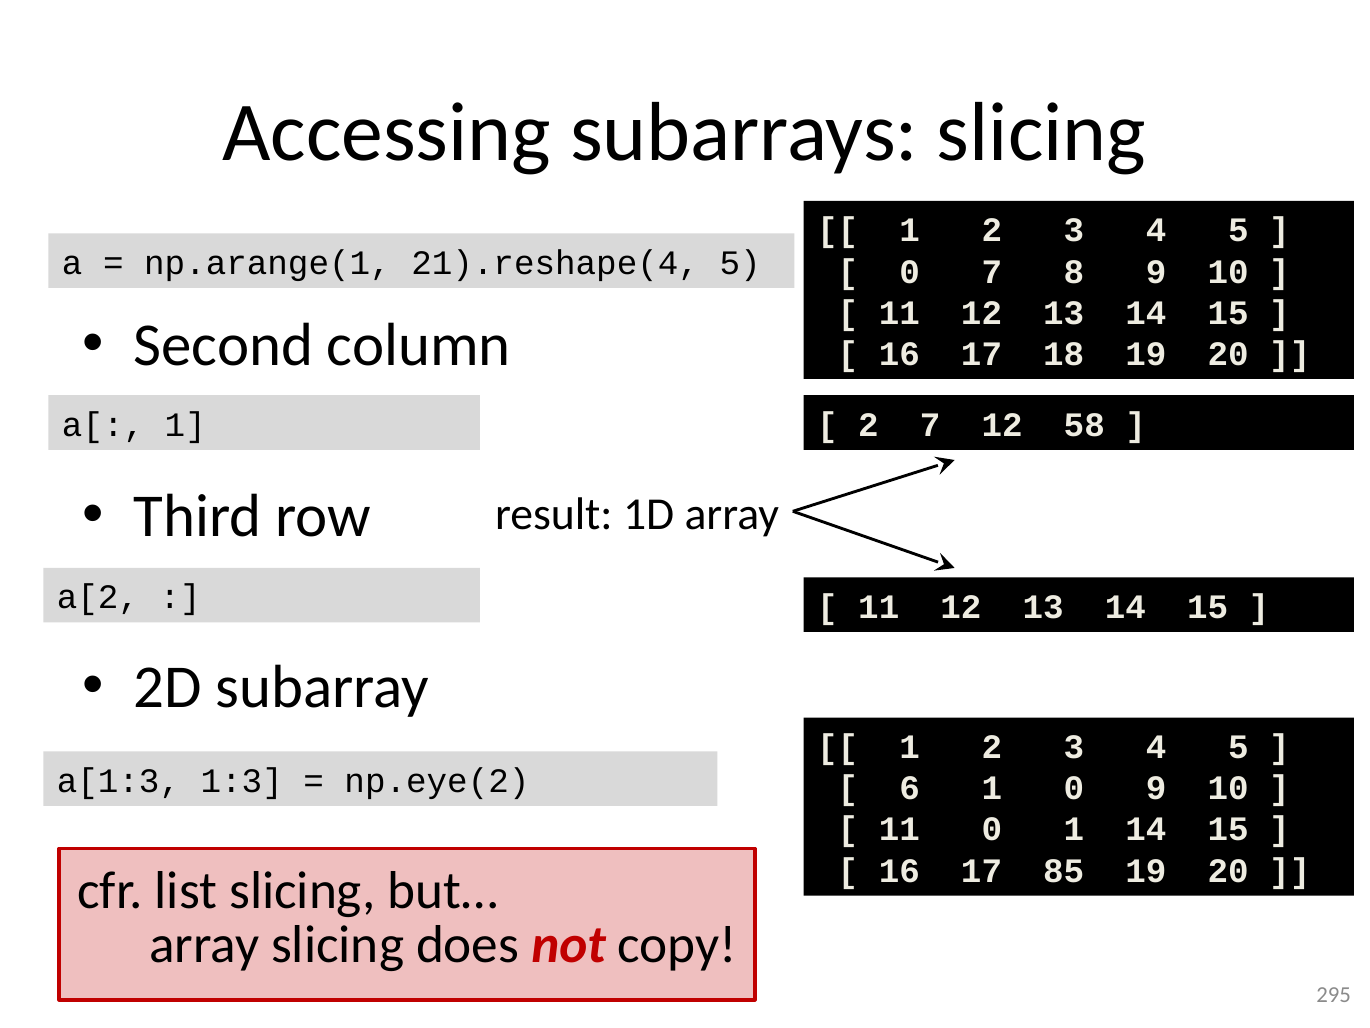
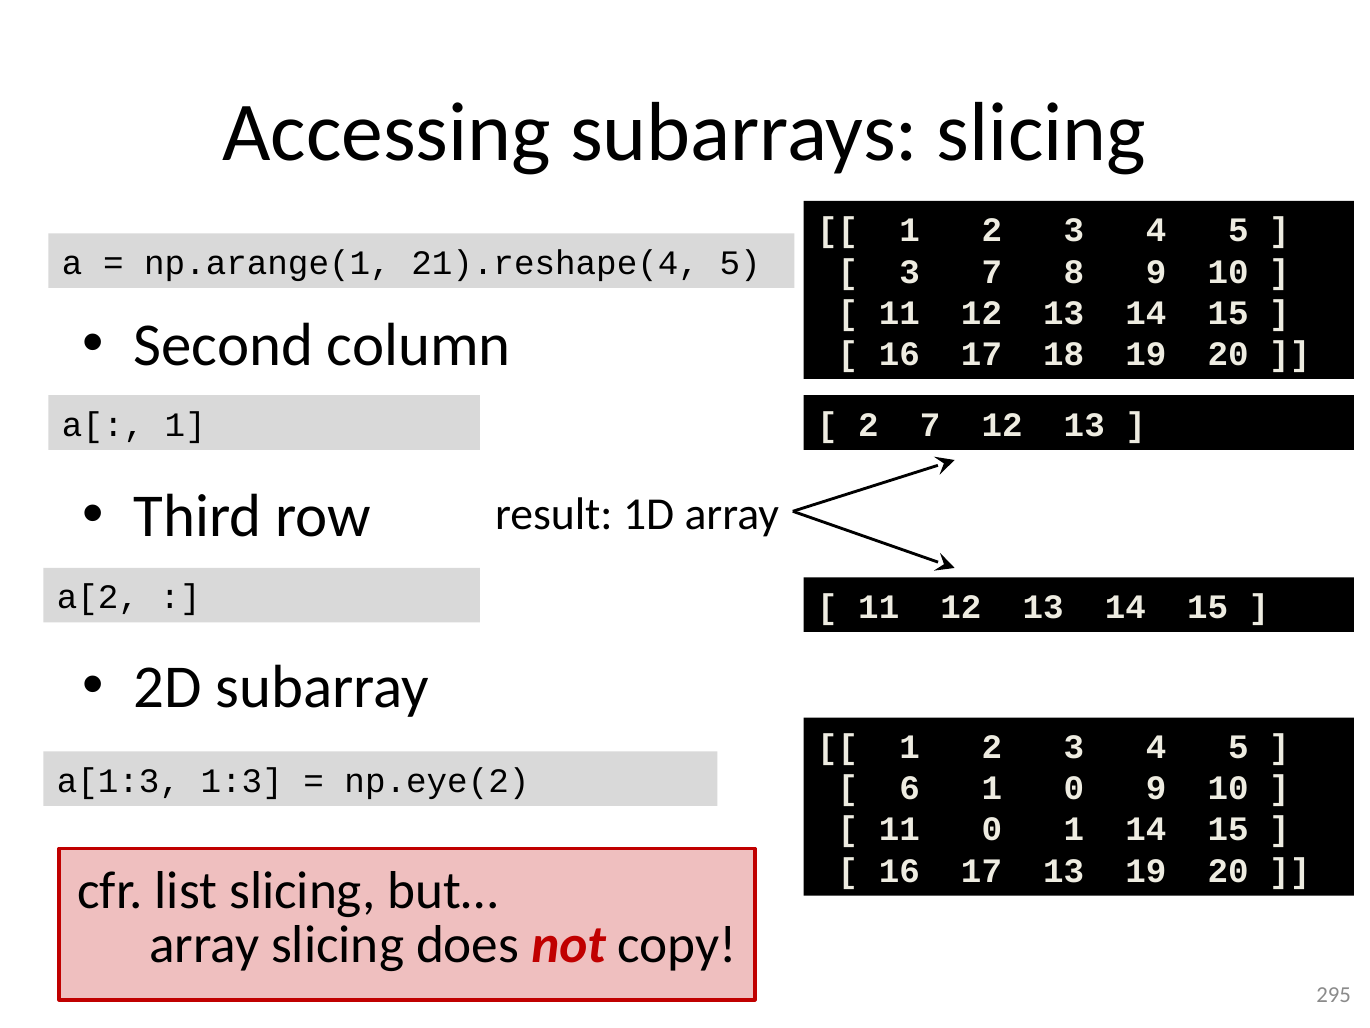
0 at (910, 272): 0 -> 3
7 12 58: 58 -> 13
17 85: 85 -> 13
